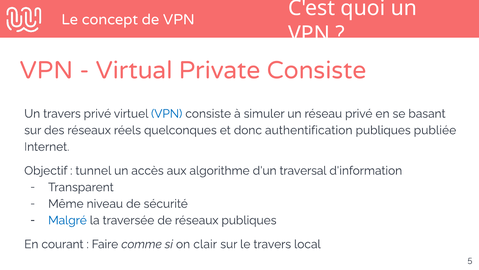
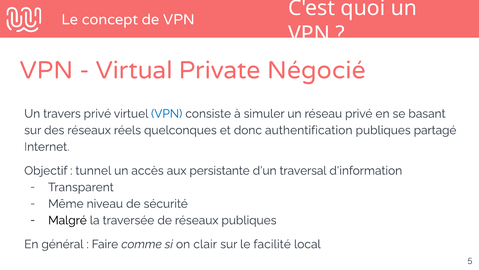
Private Consiste: Consiste -> Négocié
publiée: publiée -> partagé
algorithme: algorithme -> persistante
Malgré colour: blue -> black
courant: courant -> général
le travers: travers -> facilité
